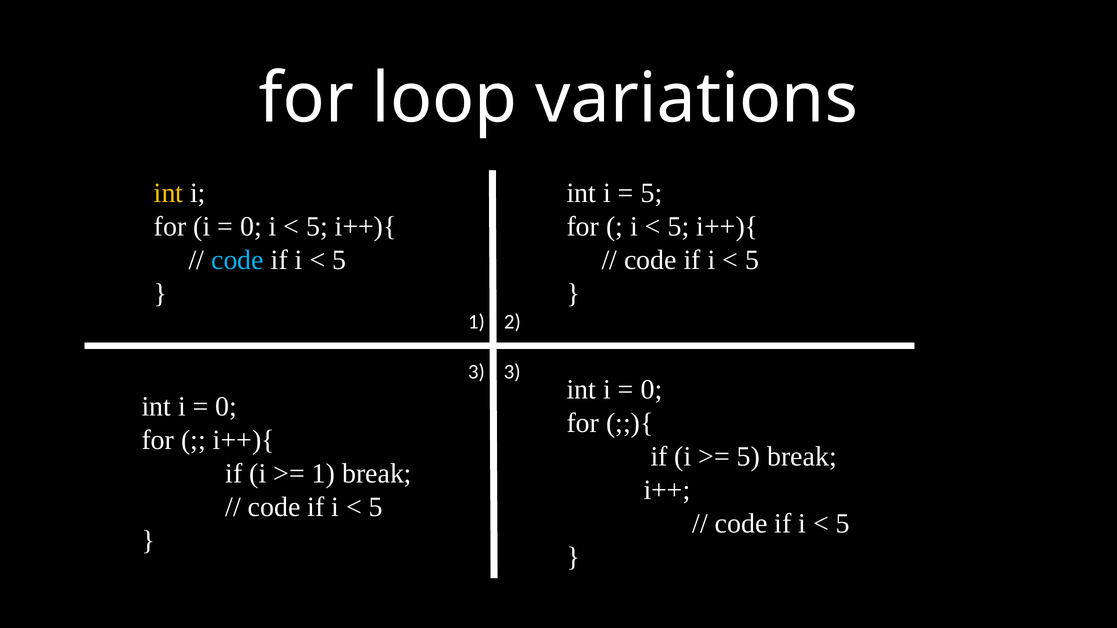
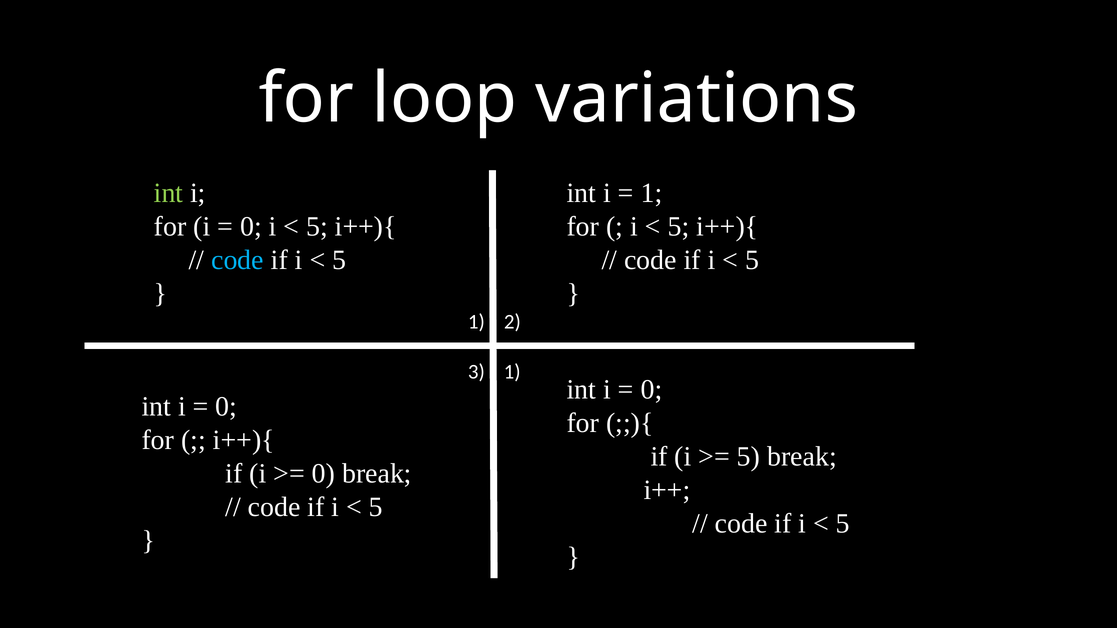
int at (169, 193) colour: yellow -> light green
5 at (651, 193): 5 -> 1
3 3: 3 -> 1
1 at (323, 474): 1 -> 0
